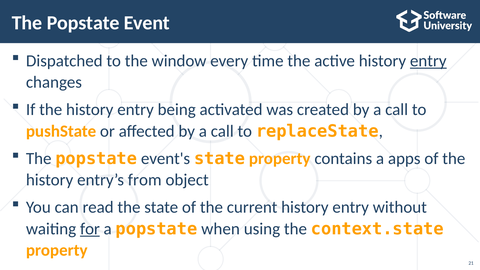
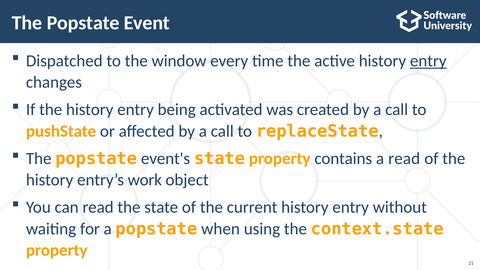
a apps: apps -> read
from: from -> work
for underline: present -> none
